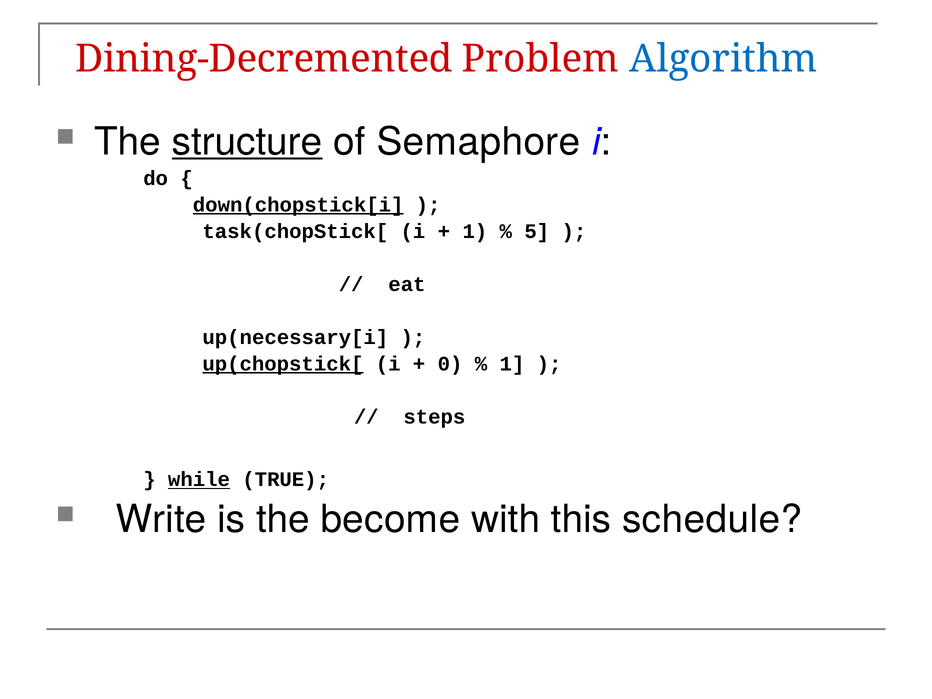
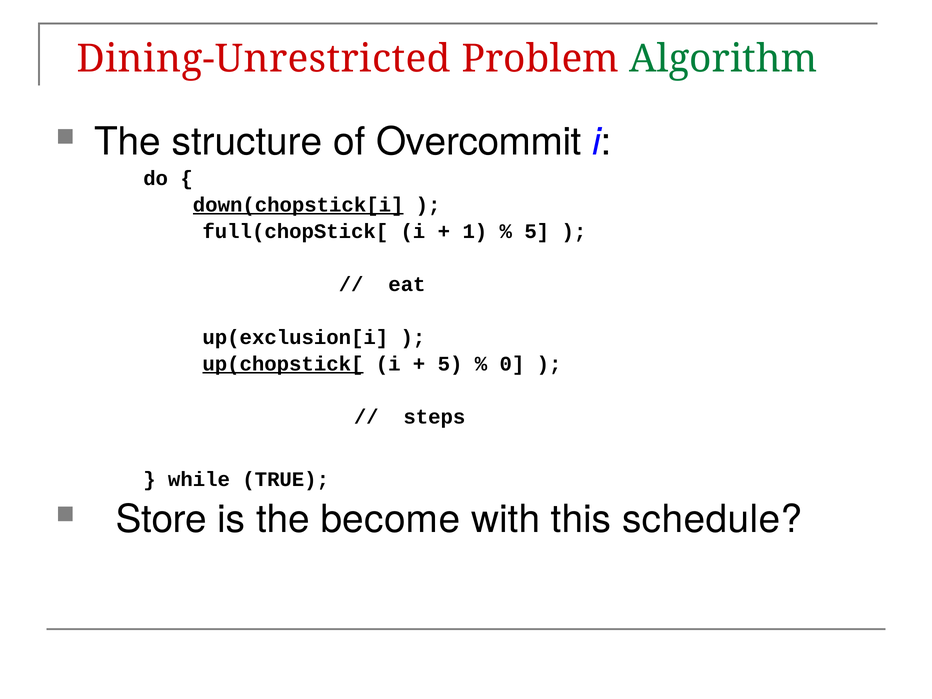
Dining-Decremented: Dining-Decremented -> Dining-Unrestricted
Algorithm colour: blue -> green
structure underline: present -> none
Semaphore: Semaphore -> Overcommit
task(chopStick[: task(chopStick[ -> full(chopStick[
up(necessary[i: up(necessary[i -> up(exclusion[i
0 at (450, 364): 0 -> 5
1 at (512, 364): 1 -> 0
while underline: present -> none
Write: Write -> Store
